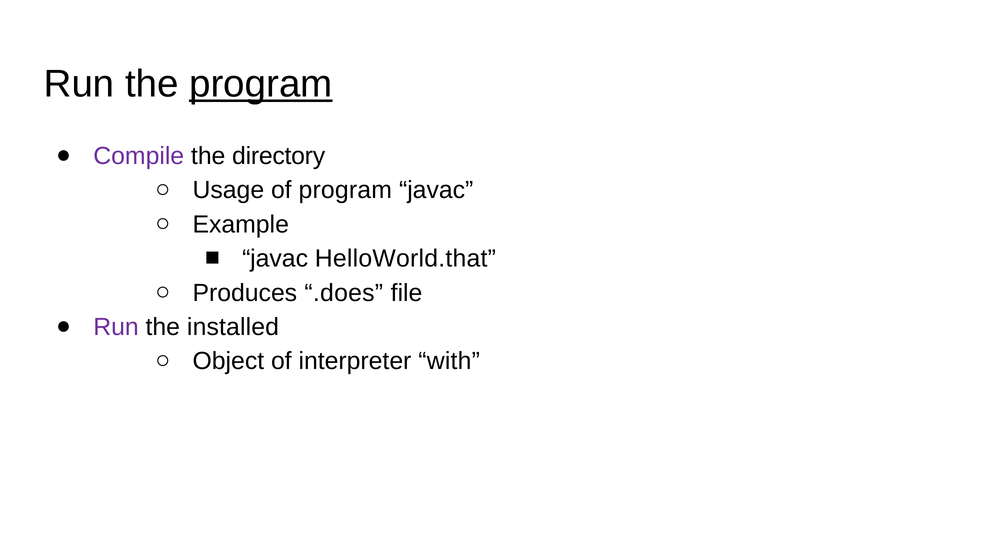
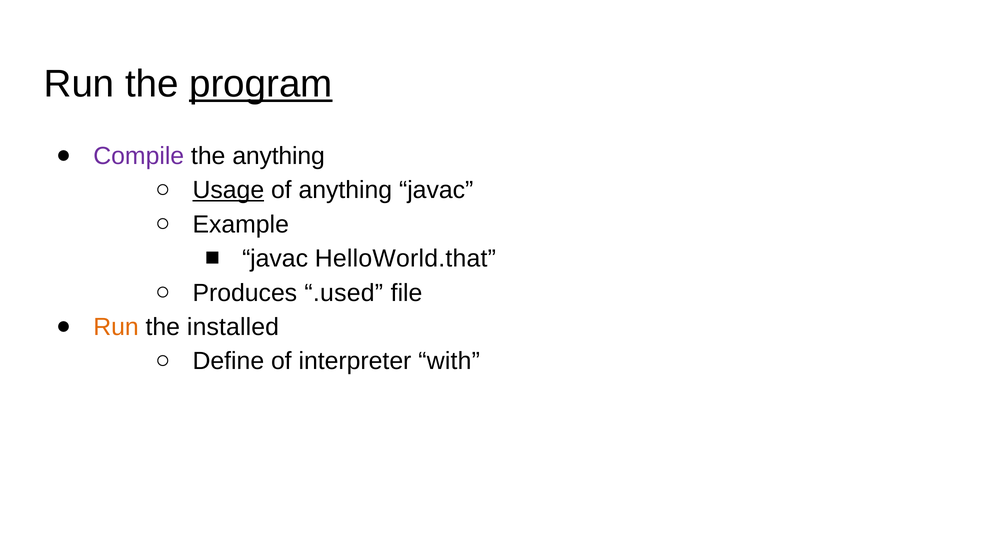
the directory: directory -> anything
Usage underline: none -> present
of program: program -> anything
.does: .does -> .used
Run at (116, 327) colour: purple -> orange
Object: Object -> Define
